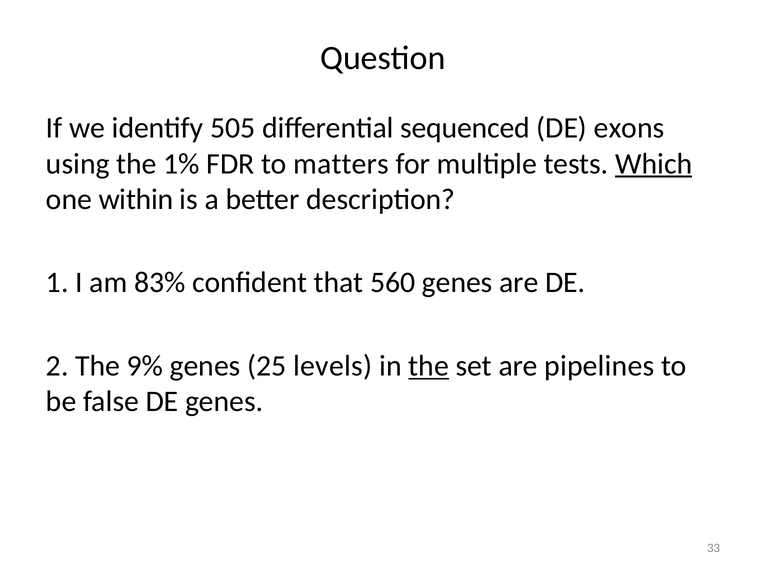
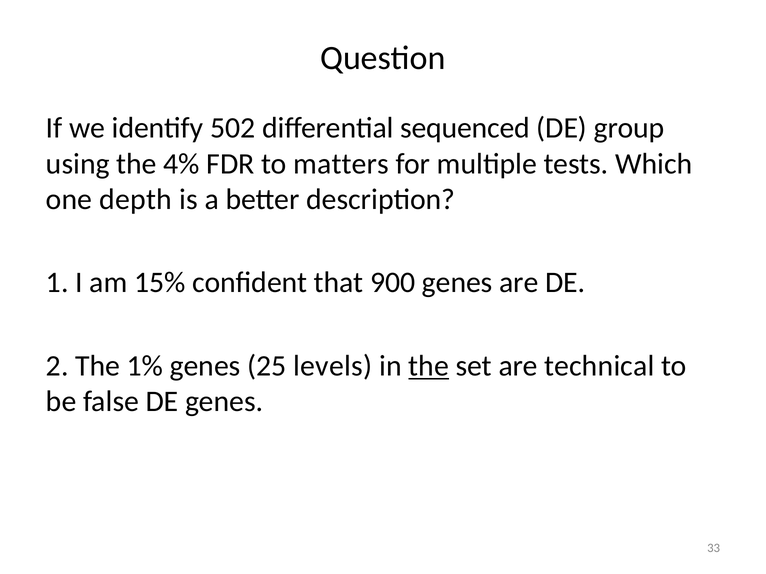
505: 505 -> 502
exons: exons -> group
1%: 1% -> 4%
Which underline: present -> none
within: within -> depth
83%: 83% -> 15%
560: 560 -> 900
9%: 9% -> 1%
pipelines: pipelines -> technical
